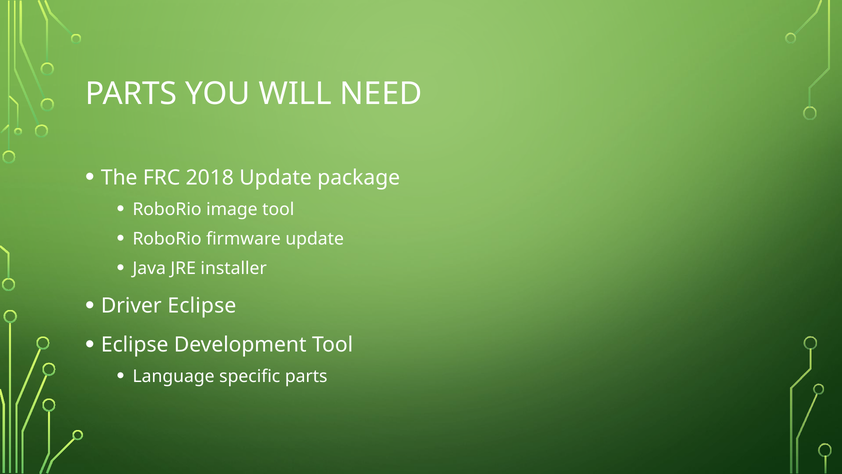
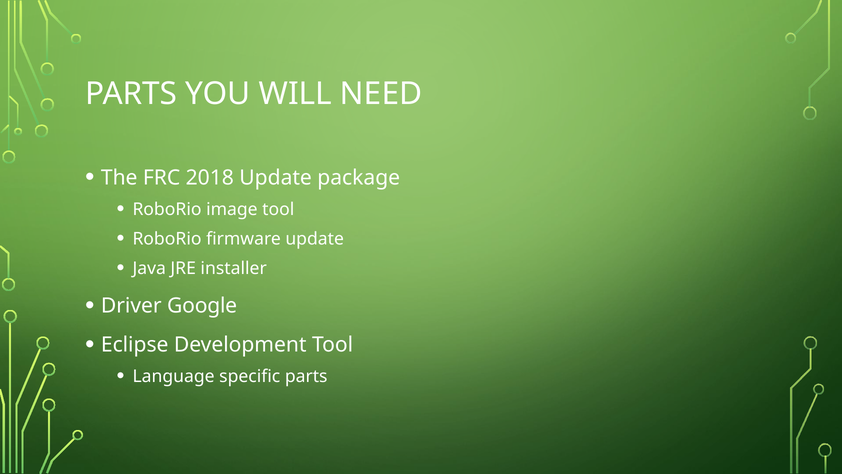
Driver Eclipse: Eclipse -> Google
